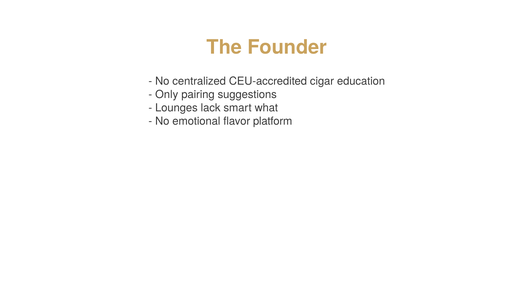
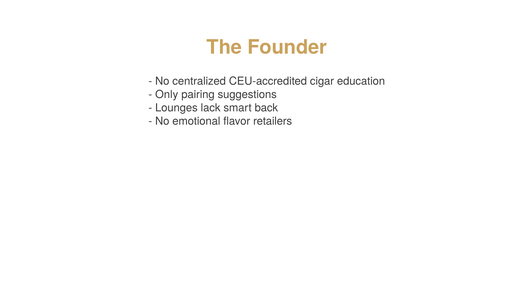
what: what -> back
platform: platform -> retailers
